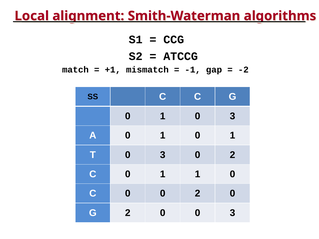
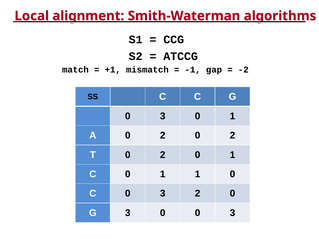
1 at (163, 116): 1 -> 3
3 at (232, 116): 3 -> 1
A 0 1: 1 -> 2
1 at (232, 136): 1 -> 2
T 0 3: 3 -> 2
2 at (232, 155): 2 -> 1
C 0 0: 0 -> 3
G 2: 2 -> 3
